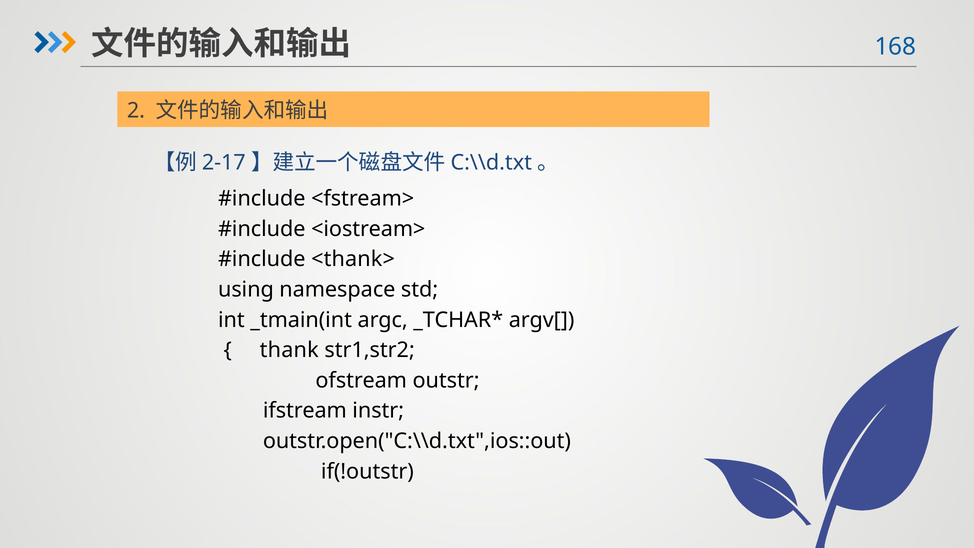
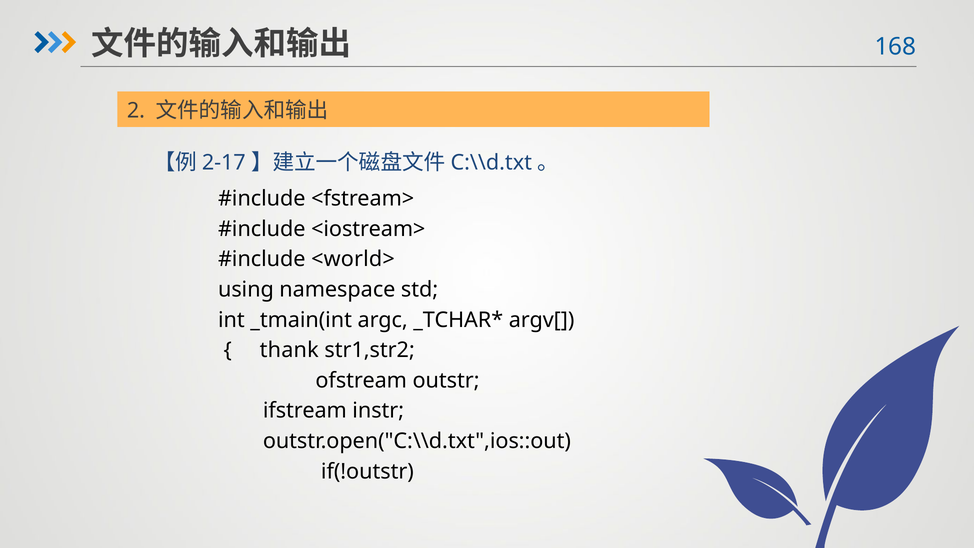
<thank>: <thank> -> <world>
